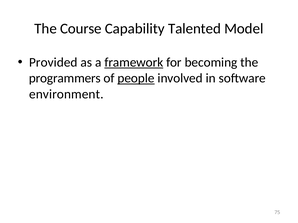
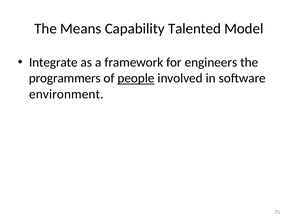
Course: Course -> Means
Provided: Provided -> Integrate
framework underline: present -> none
becoming: becoming -> engineers
